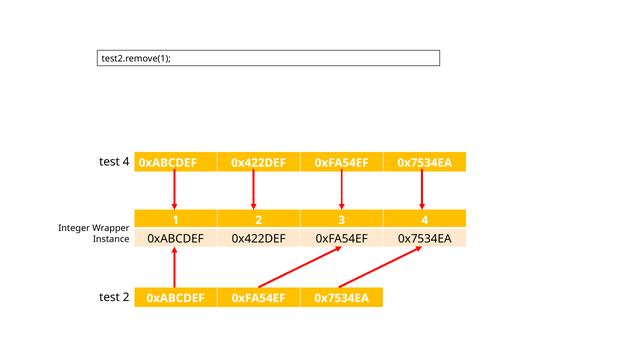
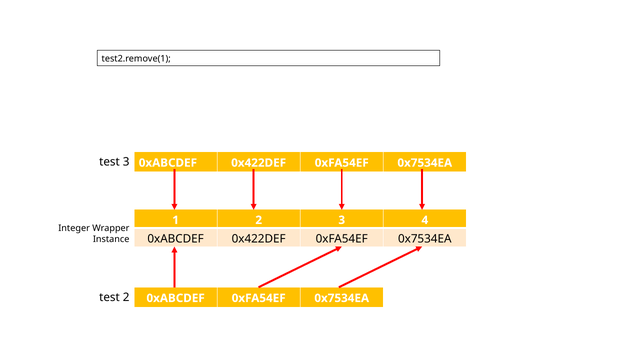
test 4: 4 -> 3
